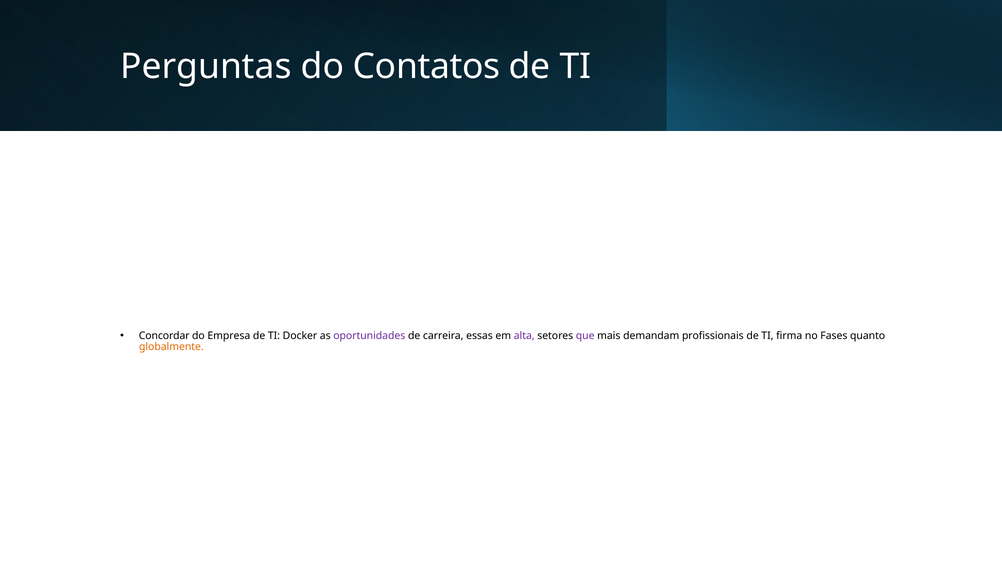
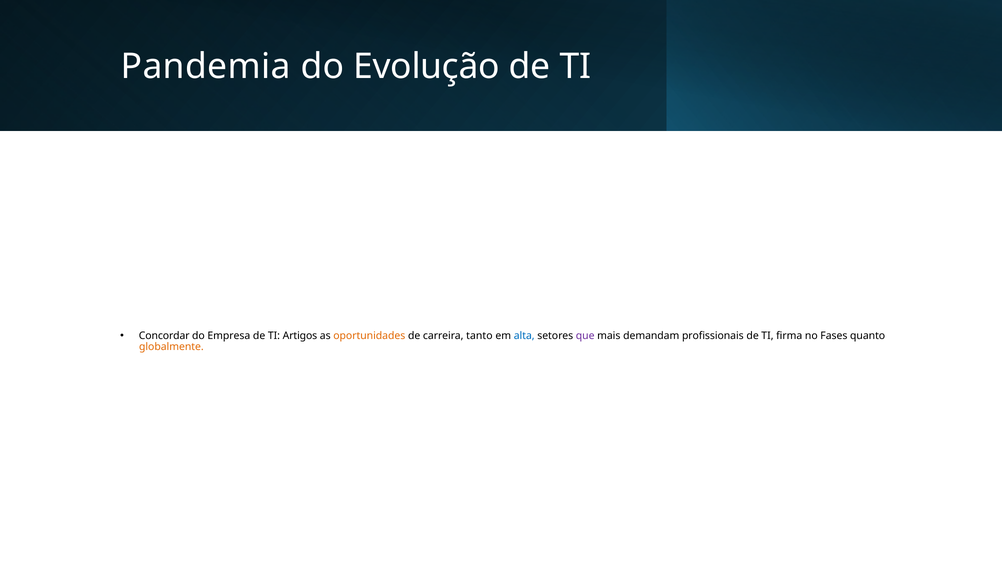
Perguntas: Perguntas -> Pandemia
Contatos: Contatos -> Evolução
Docker: Docker -> Artigos
oportunidades colour: purple -> orange
essas: essas -> tanto
alta colour: purple -> blue
